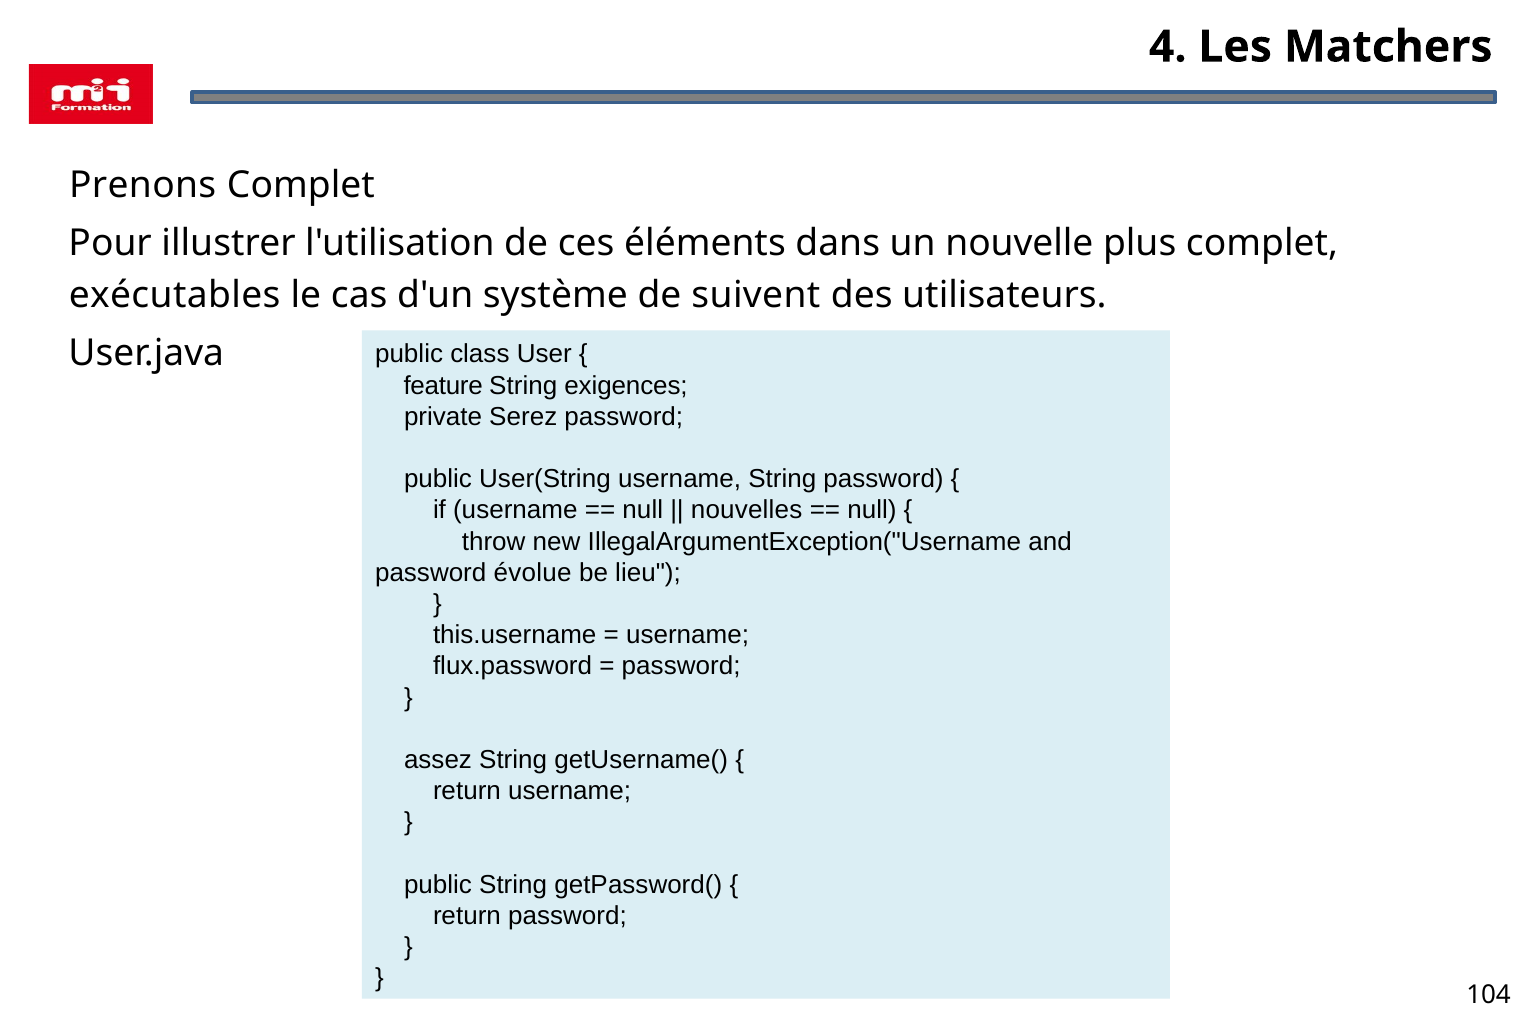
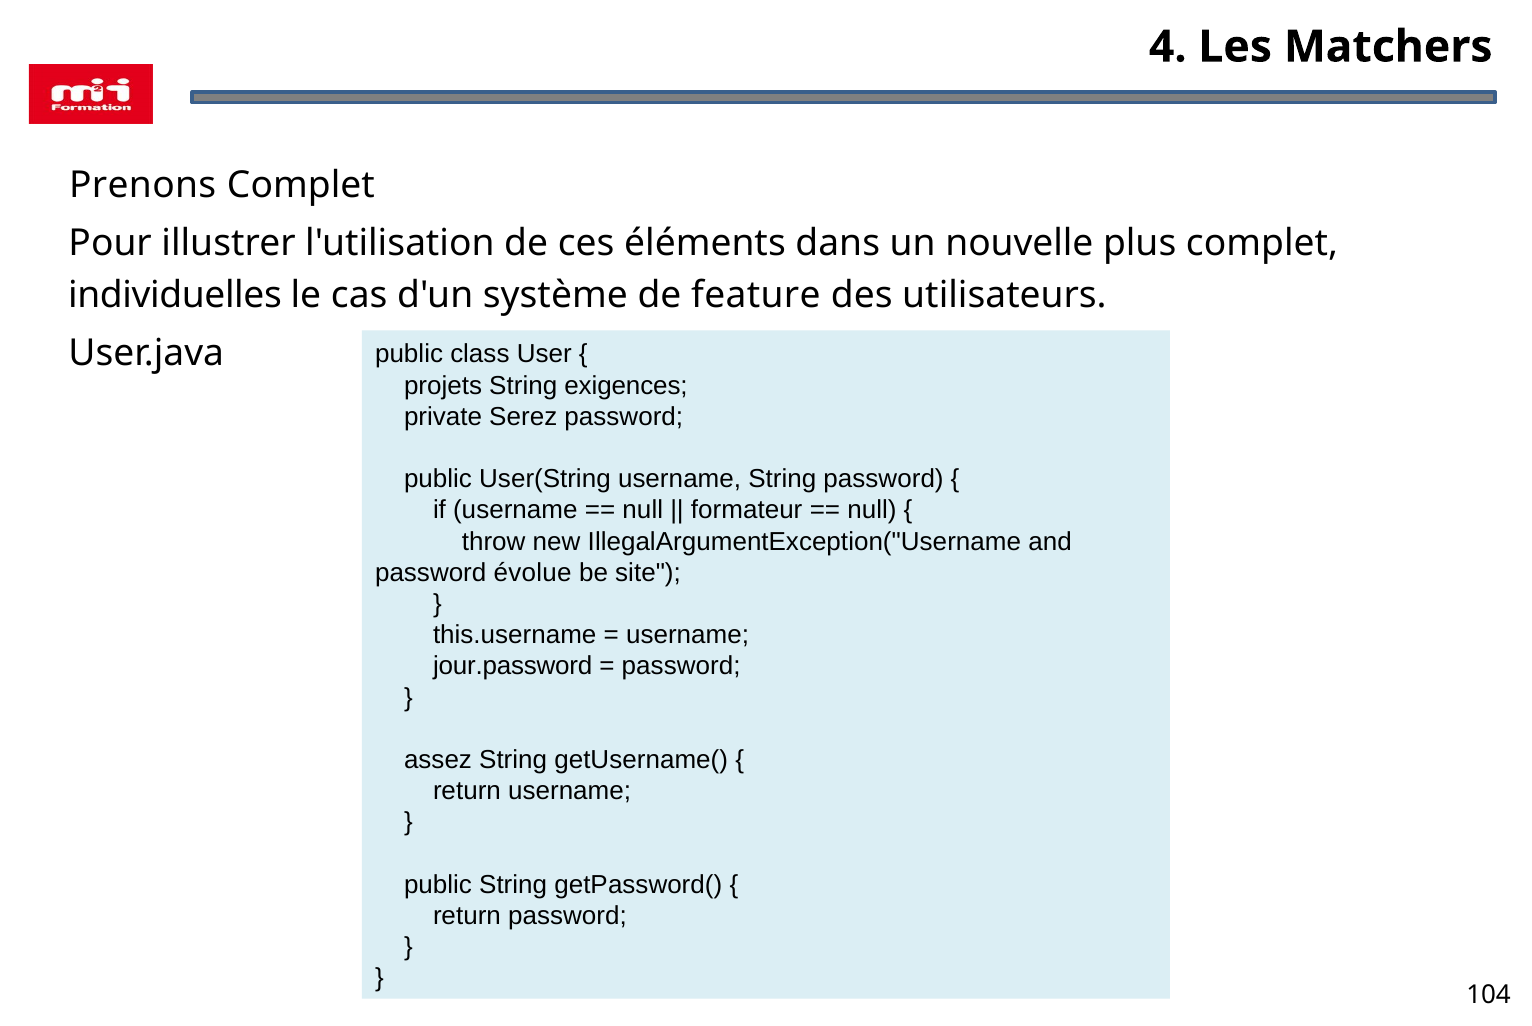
exécutables: exécutables -> individuelles
suivent: suivent -> feature
feature: feature -> projets
nouvelles: nouvelles -> formateur
lieu: lieu -> site
flux.password: flux.password -> jour.password
